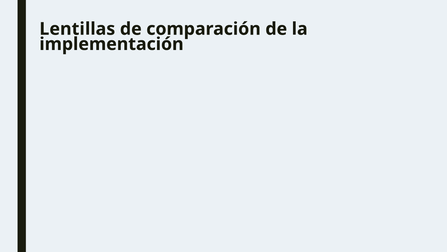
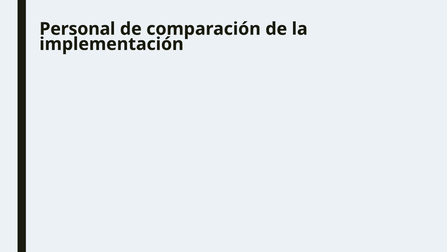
Lentillas: Lentillas -> Personal
